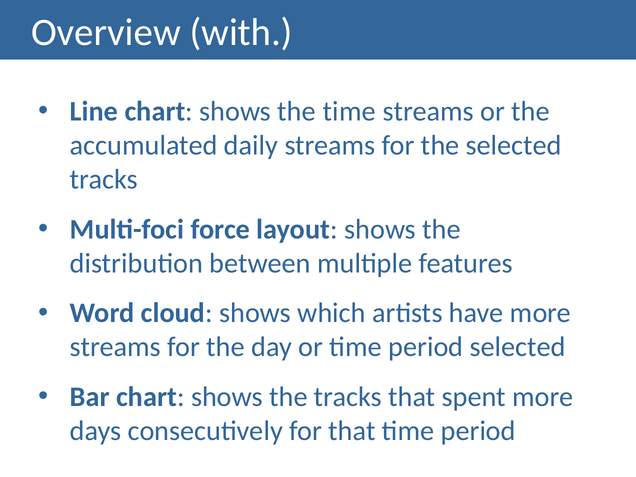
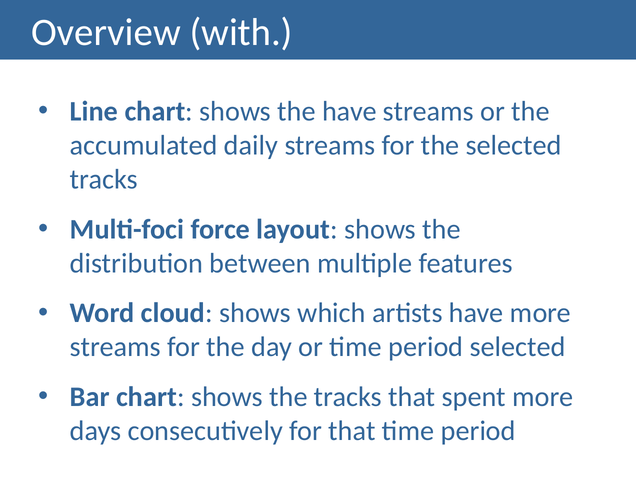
the time: time -> have
